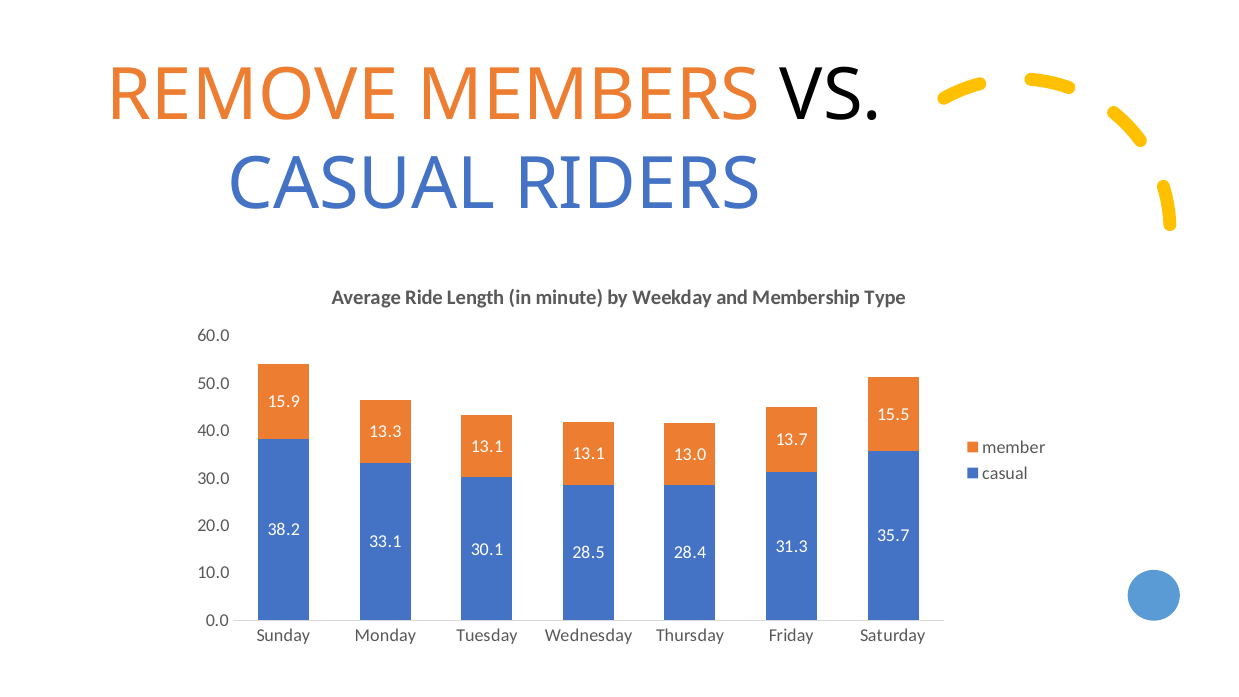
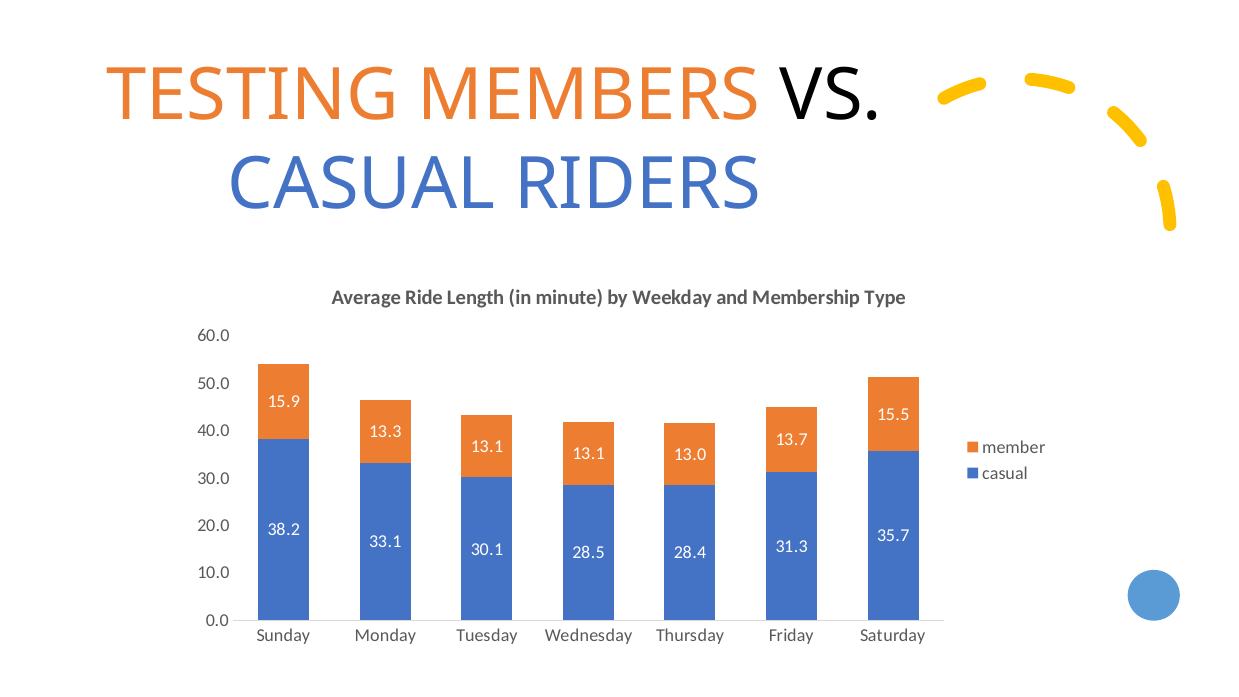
REMOVE: REMOVE -> TESTING
